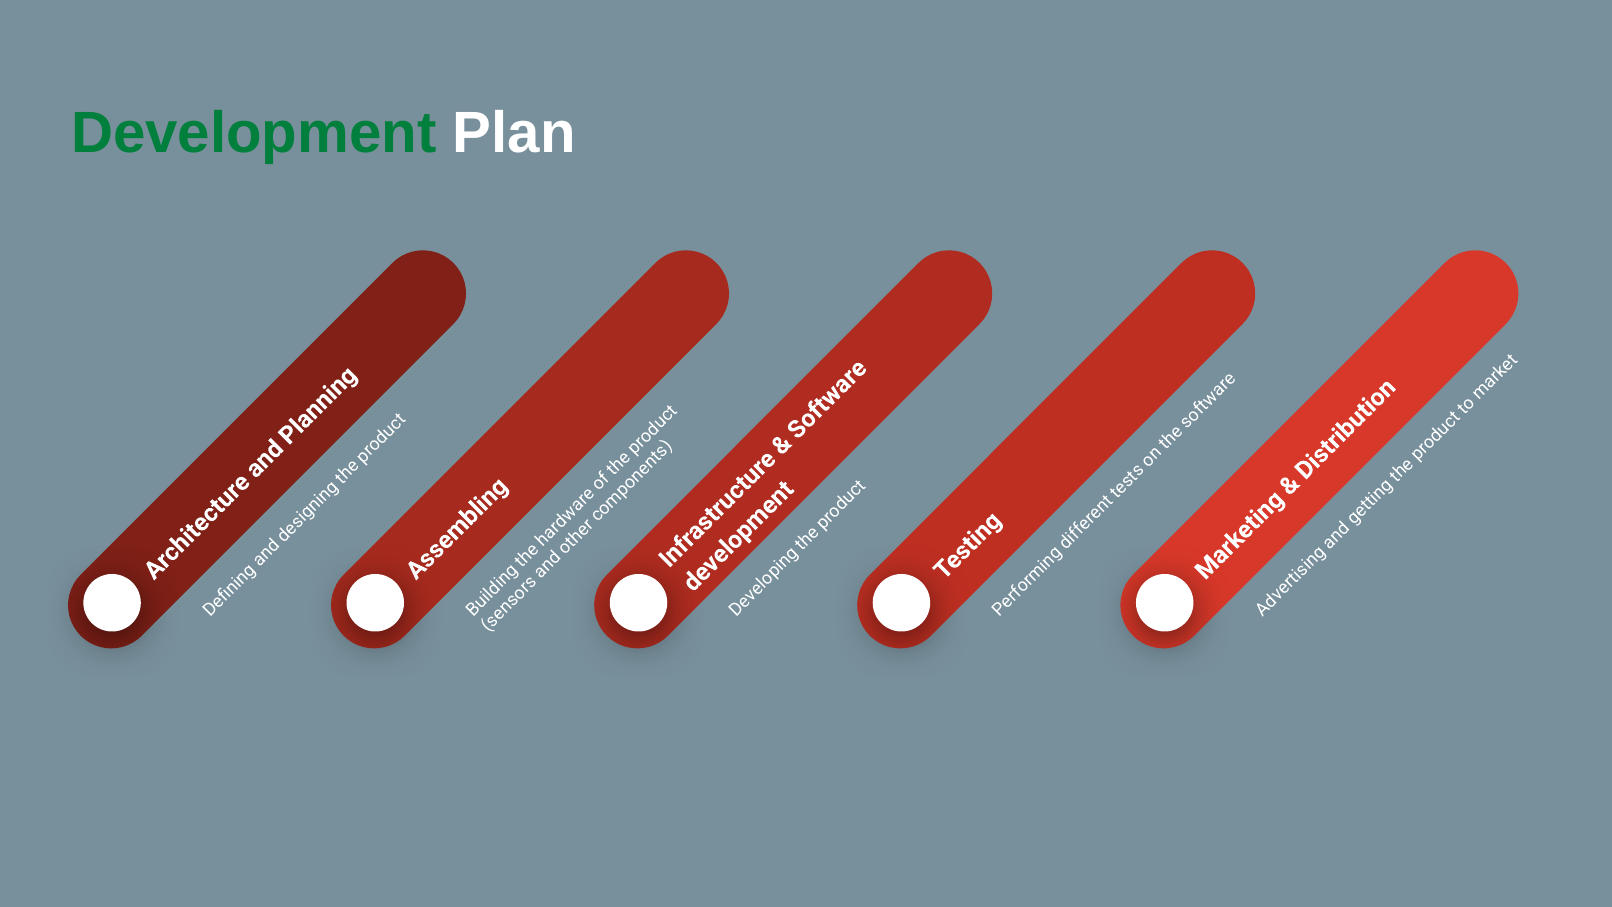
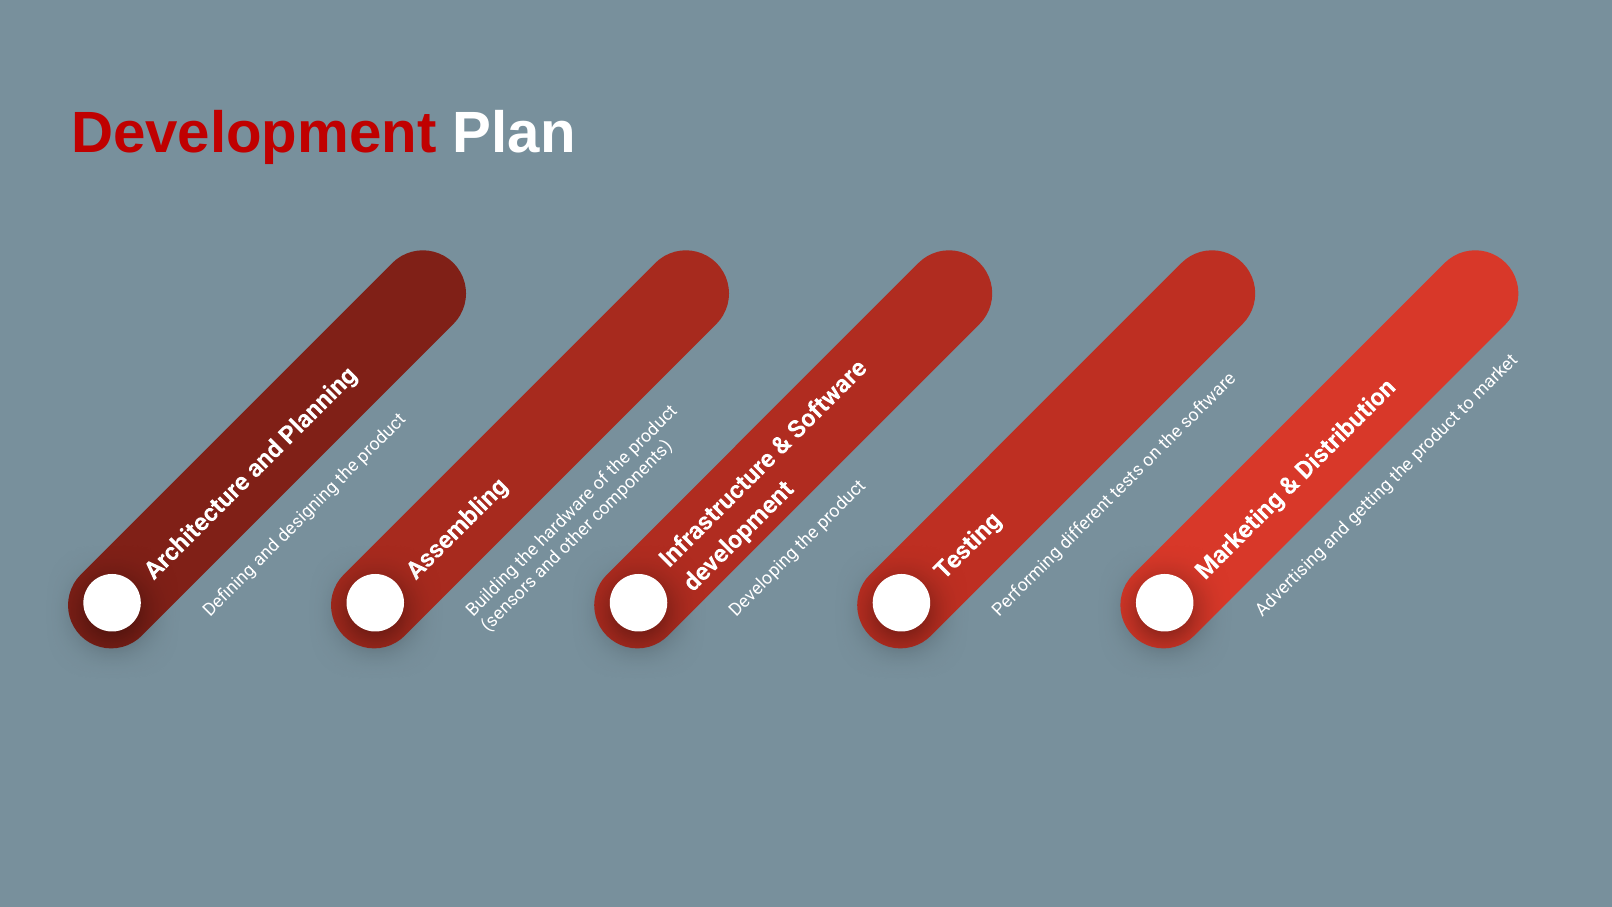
Development colour: green -> red
